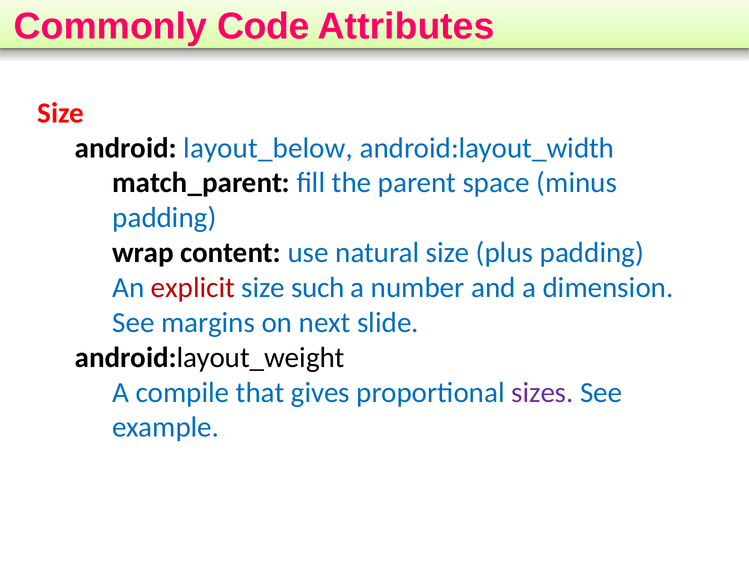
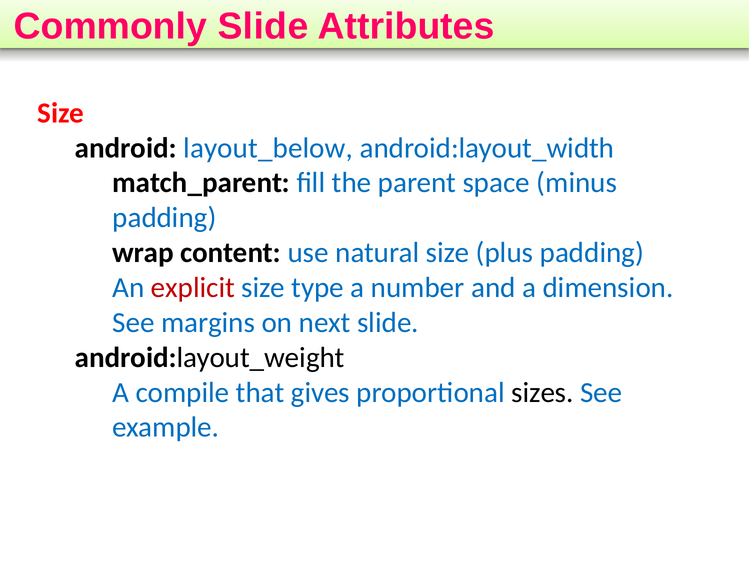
Commonly Code: Code -> Slide
such: such -> type
sizes colour: purple -> black
